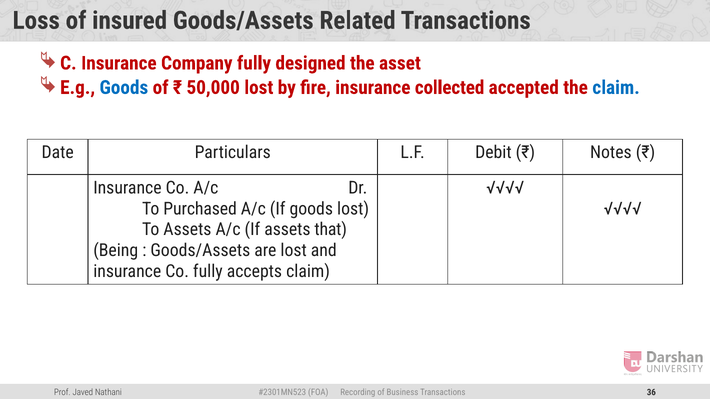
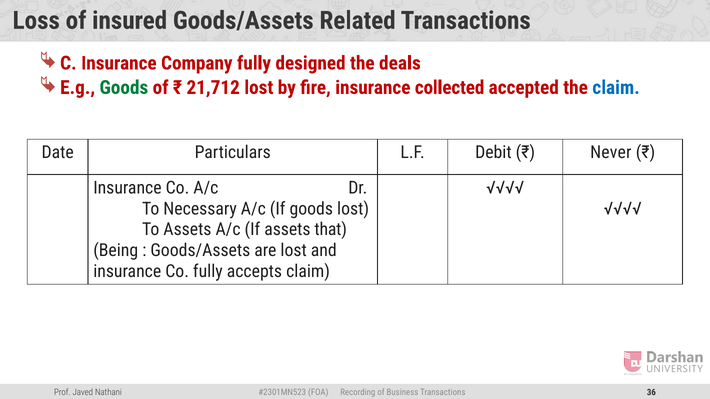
asset: asset -> deals
Goods at (124, 88) colour: blue -> green
50,000: 50,000 -> 21,712
Notes: Notes -> Never
Purchased: Purchased -> Necessary
